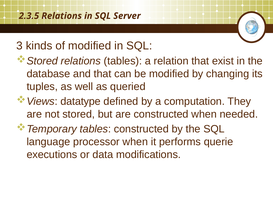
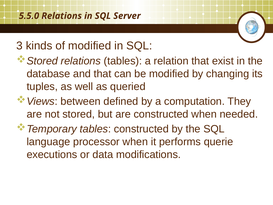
2.3.5: 2.3.5 -> 5.5.0
datatype: datatype -> between
